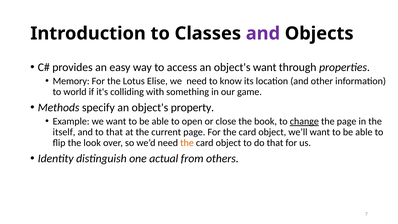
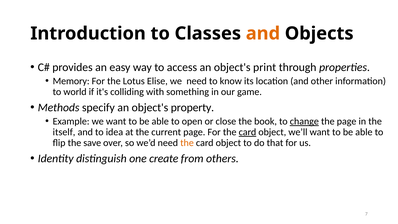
and at (263, 33) colour: purple -> orange
object's want: want -> print
to that: that -> idea
card at (247, 132) underline: none -> present
look: look -> save
actual: actual -> create
